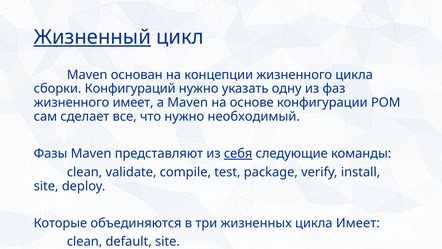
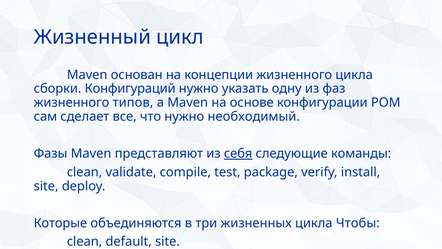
Жизненный underline: present -> none
жизненного имеет: имеет -> типов
цикла Имеет: Имеет -> Чтобы
